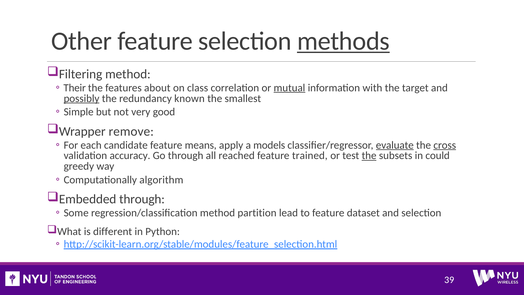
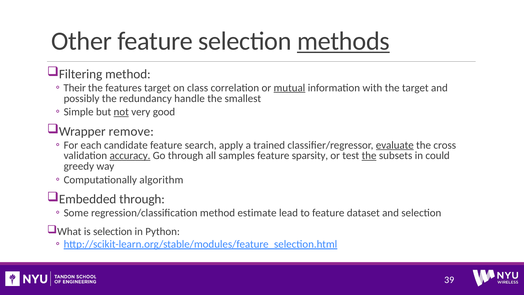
features about: about -> target
possibly underline: present -> none
known: known -> handle
not underline: none -> present
means: means -> search
models: models -> trained
cross underline: present -> none
accuracy underline: none -> present
reached: reached -> samples
trained: trained -> sparsity
partition: partition -> estimate
is different: different -> selection
